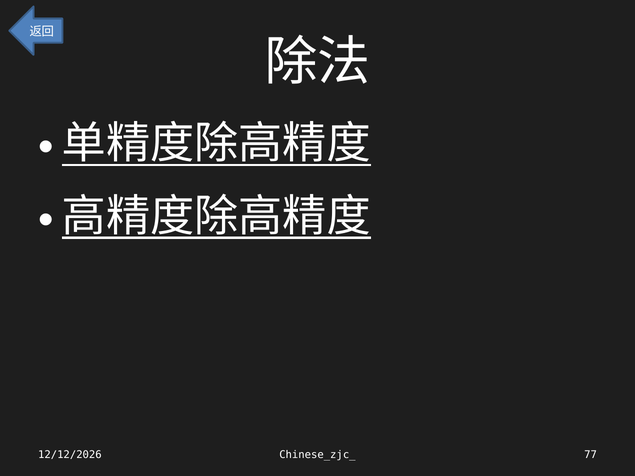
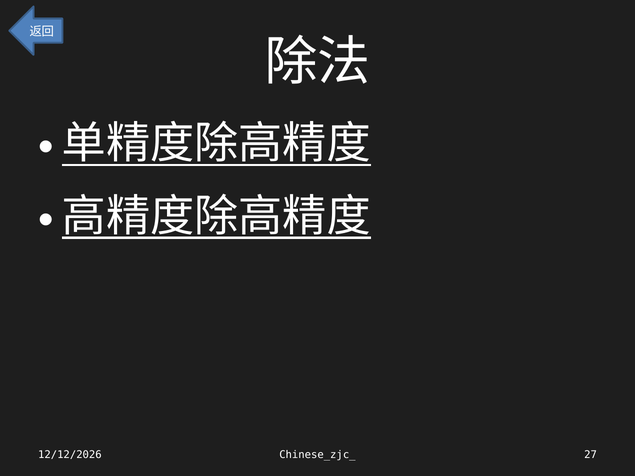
77: 77 -> 27
